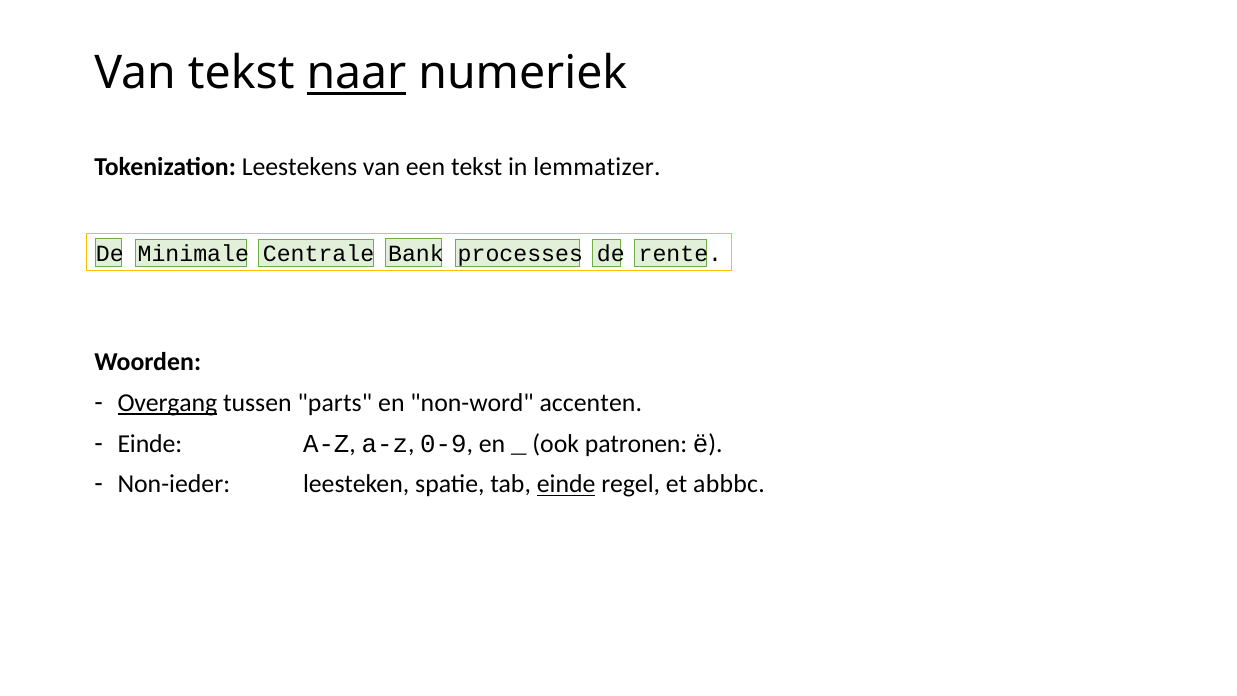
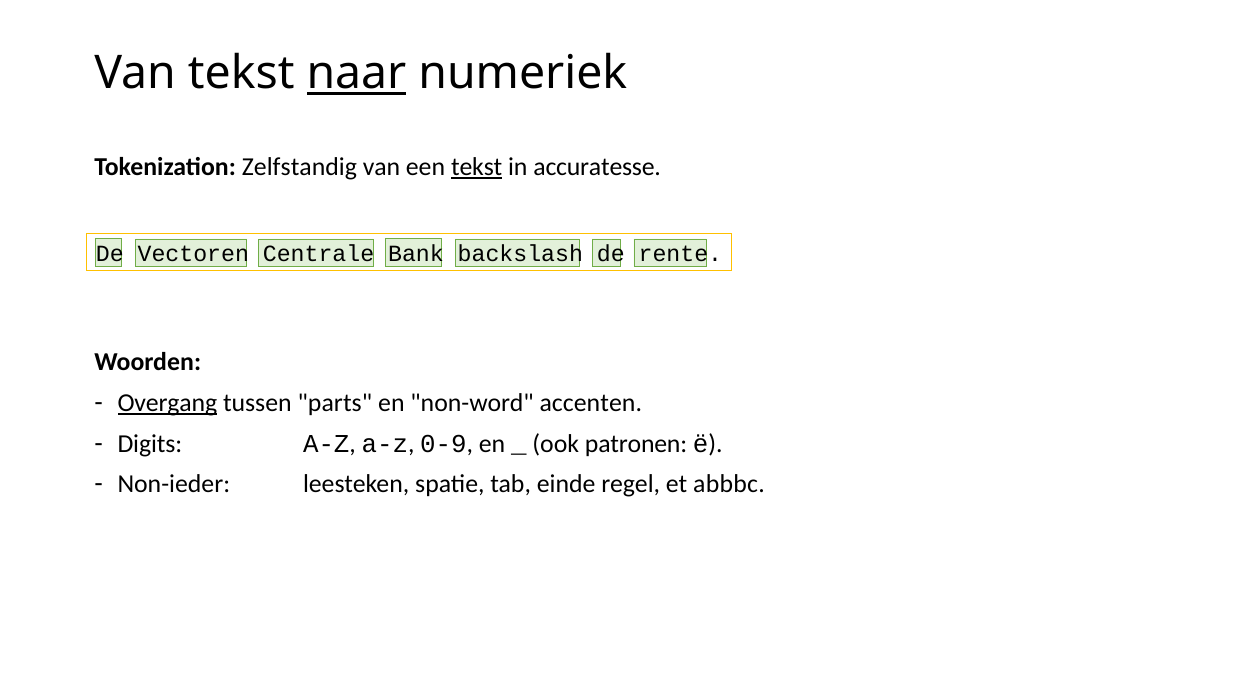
Leestekens: Leestekens -> Zelfstandig
tekst at (477, 167) underline: none -> present
lemmatizer: lemmatizer -> accuratesse
Minimale: Minimale -> Vectoren
processes: processes -> backslash
Einde at (150, 443): Einde -> Digits
einde at (566, 484) underline: present -> none
